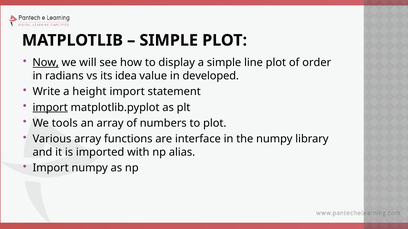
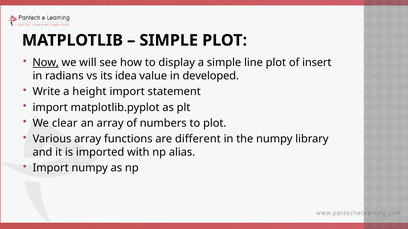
order: order -> insert
import at (50, 108) underline: present -> none
tools: tools -> clear
interface: interface -> different
